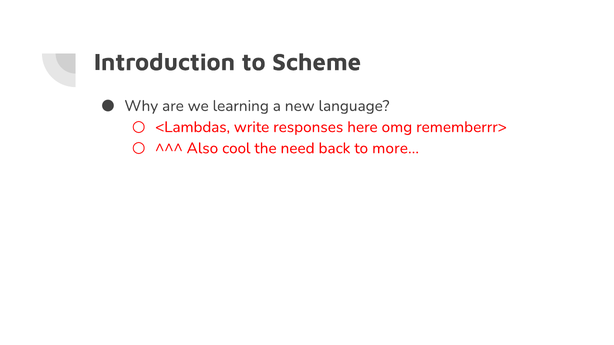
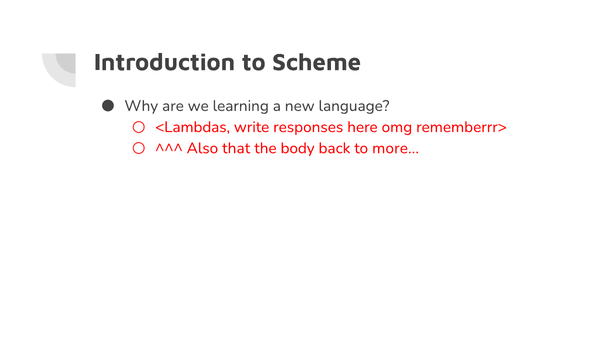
cool: cool -> that
need: need -> body
